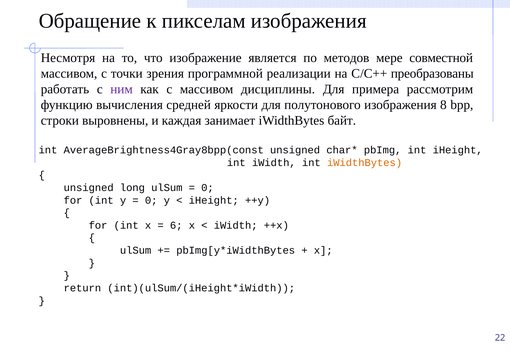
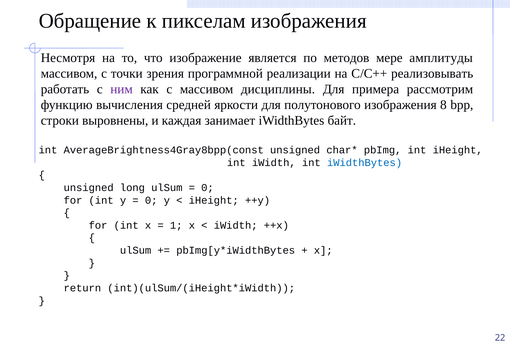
совместной: совместной -> амплитуды
преобразованы: преобразованы -> реализовывать
iWidthBytes at (365, 163) colour: orange -> blue
6: 6 -> 1
